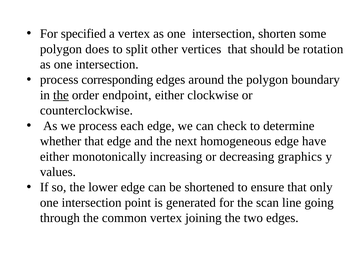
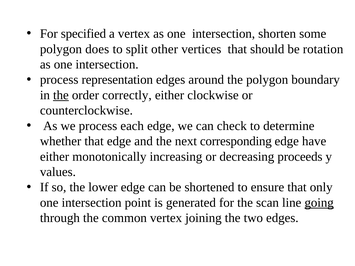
corresponding: corresponding -> representation
endpoint: endpoint -> correctly
homogeneous: homogeneous -> corresponding
graphics: graphics -> proceeds
going underline: none -> present
